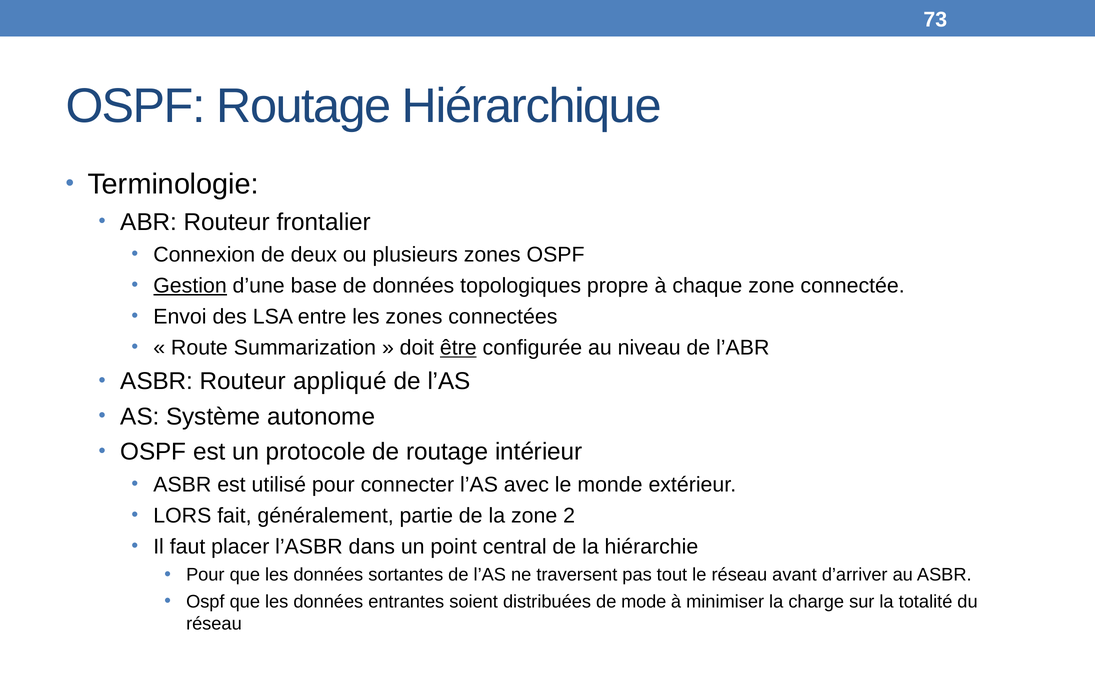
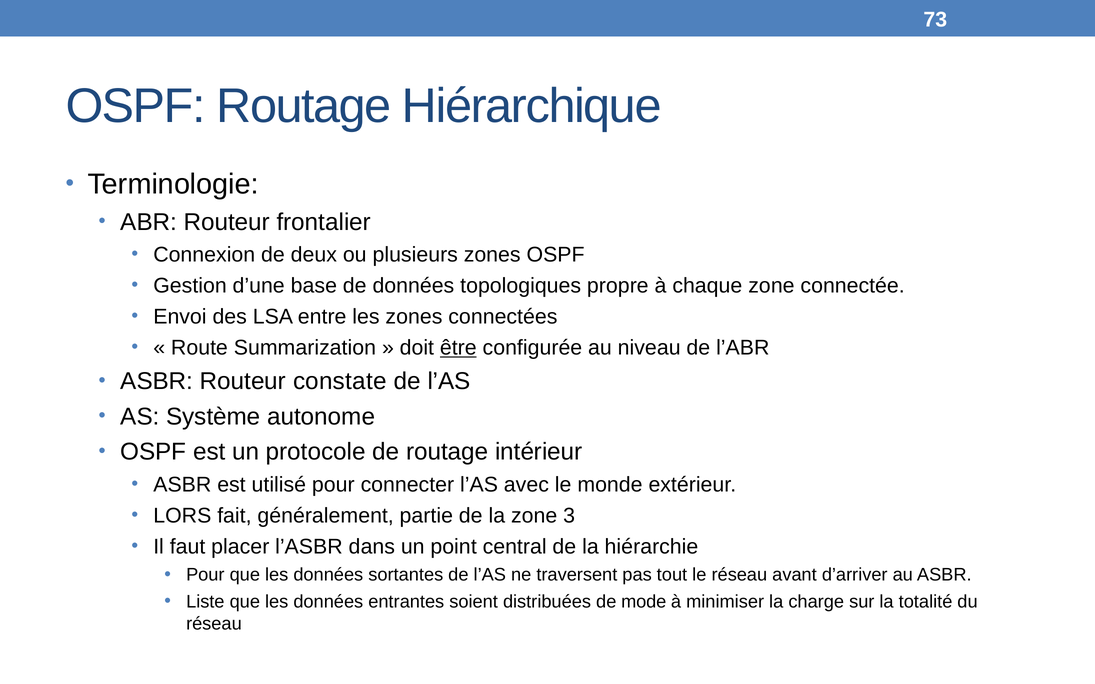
Gestion underline: present -> none
appliqué: appliqué -> constate
2: 2 -> 3
Ospf at (205, 602): Ospf -> Liste
